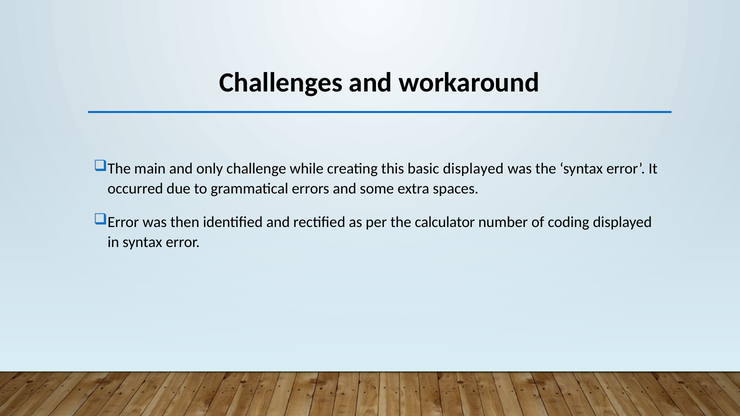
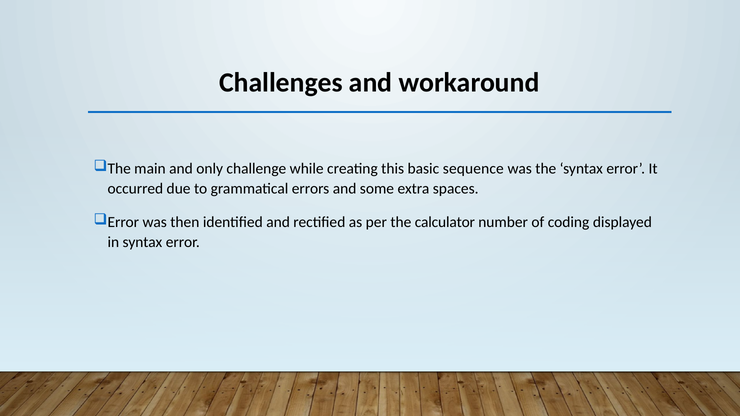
basic displayed: displayed -> sequence
